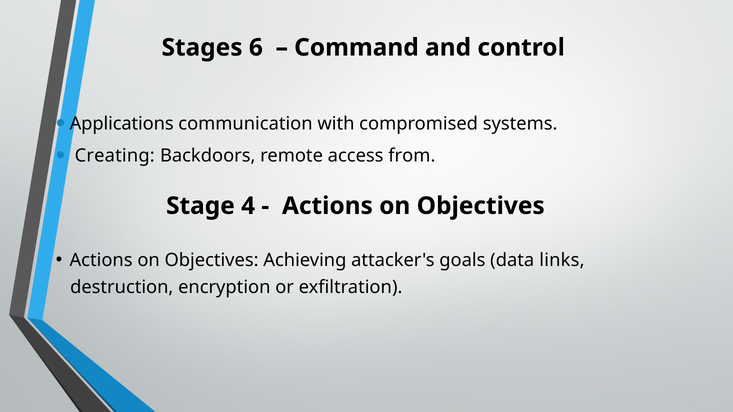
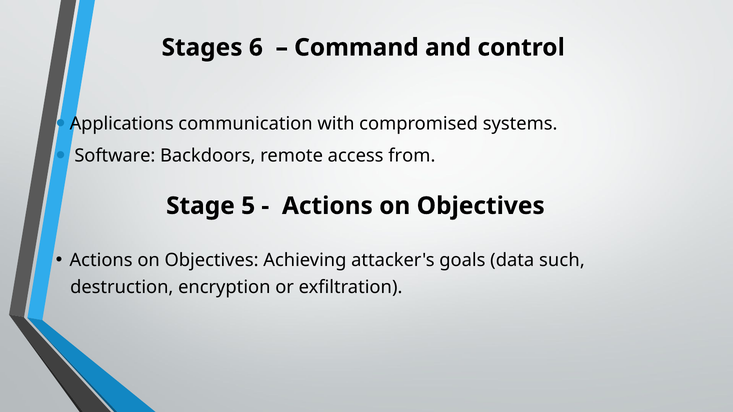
Creating: Creating -> Software
4: 4 -> 5
links: links -> such
